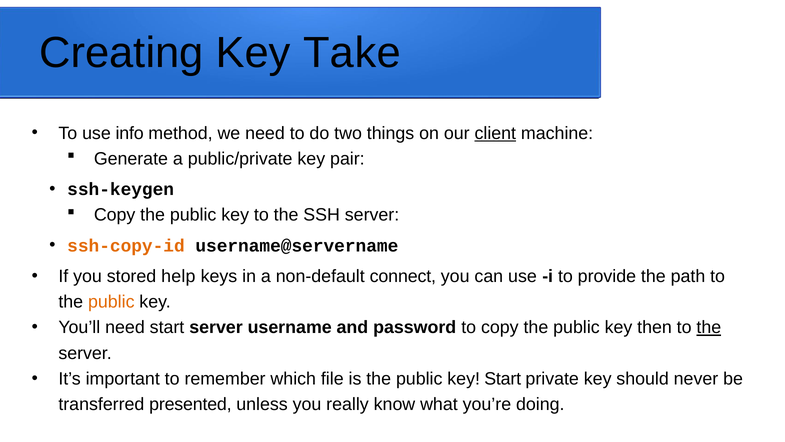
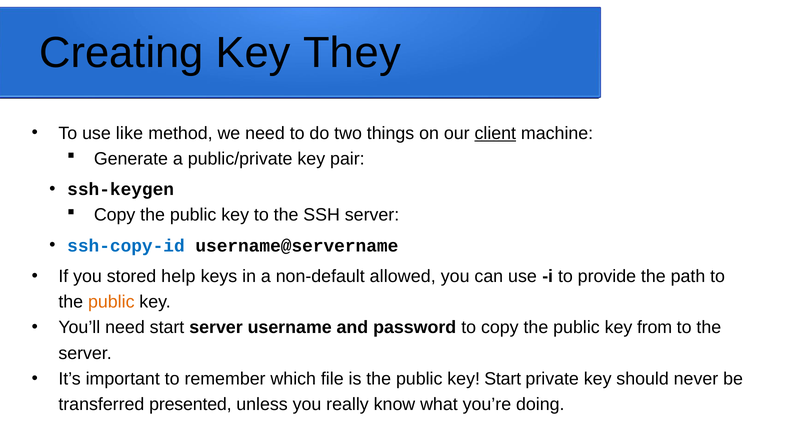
Take: Take -> They
info: info -> like
ssh-copy-id colour: orange -> blue
connect: connect -> allowed
then: then -> from
the at (709, 327) underline: present -> none
